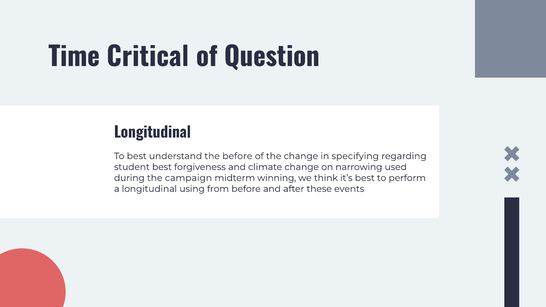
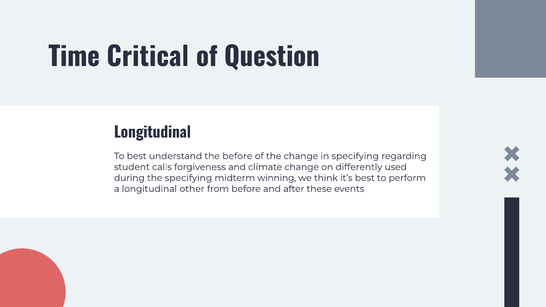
student best: best -> calls
narrowing: narrowing -> differently
the campaign: campaign -> specifying
using: using -> other
